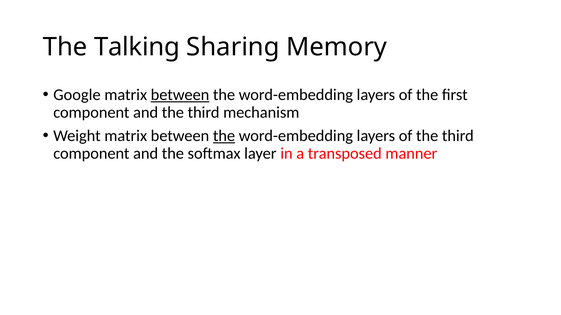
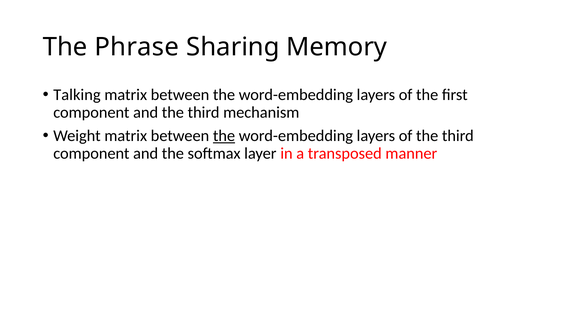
Talking: Talking -> Phrase
Google: Google -> Talking
between at (180, 95) underline: present -> none
